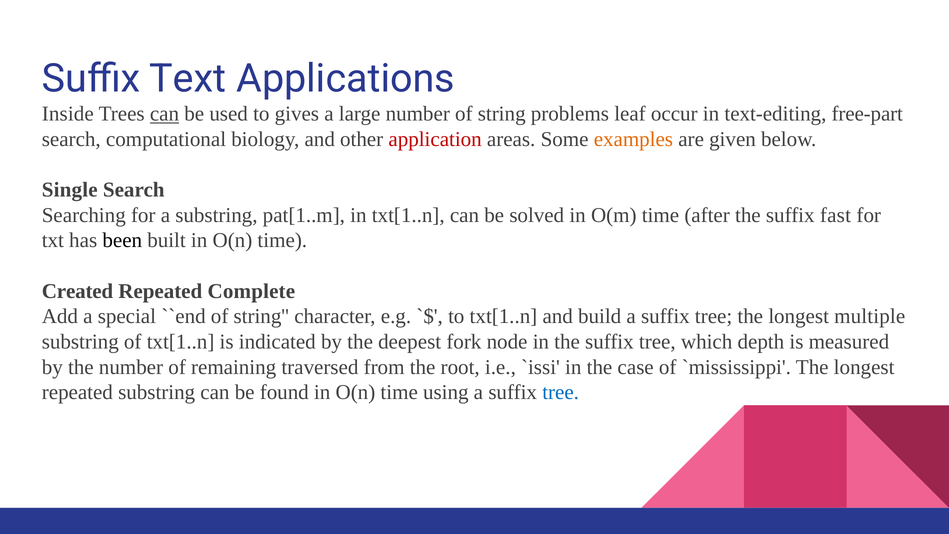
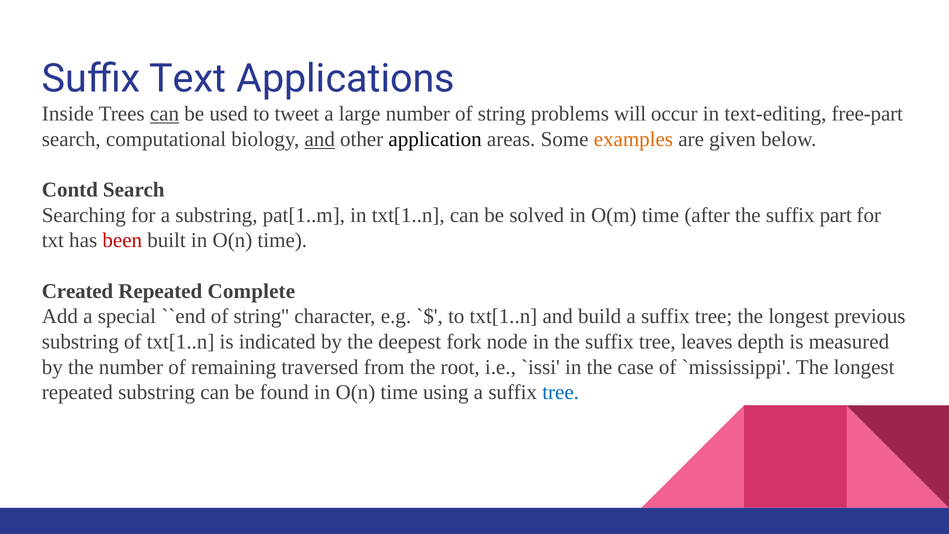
gives: gives -> tweet
leaf: leaf -> will
and at (320, 139) underline: none -> present
application colour: red -> black
Single: Single -> Contd
fast: fast -> part
been colour: black -> red
multiple: multiple -> previous
which: which -> leaves
